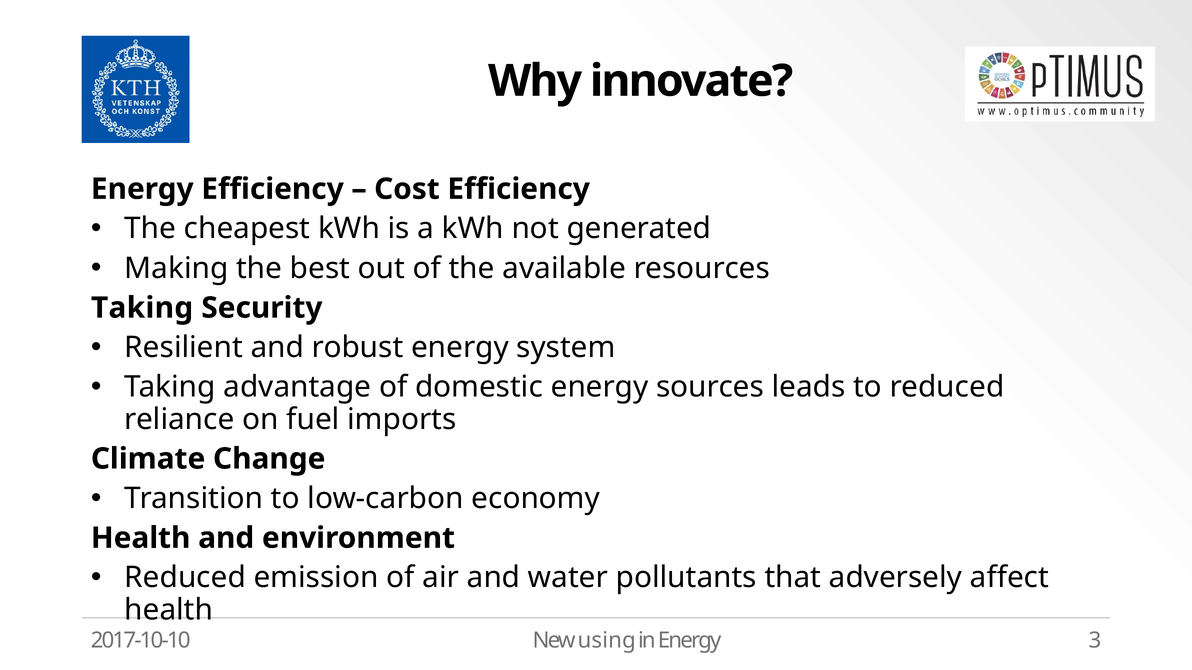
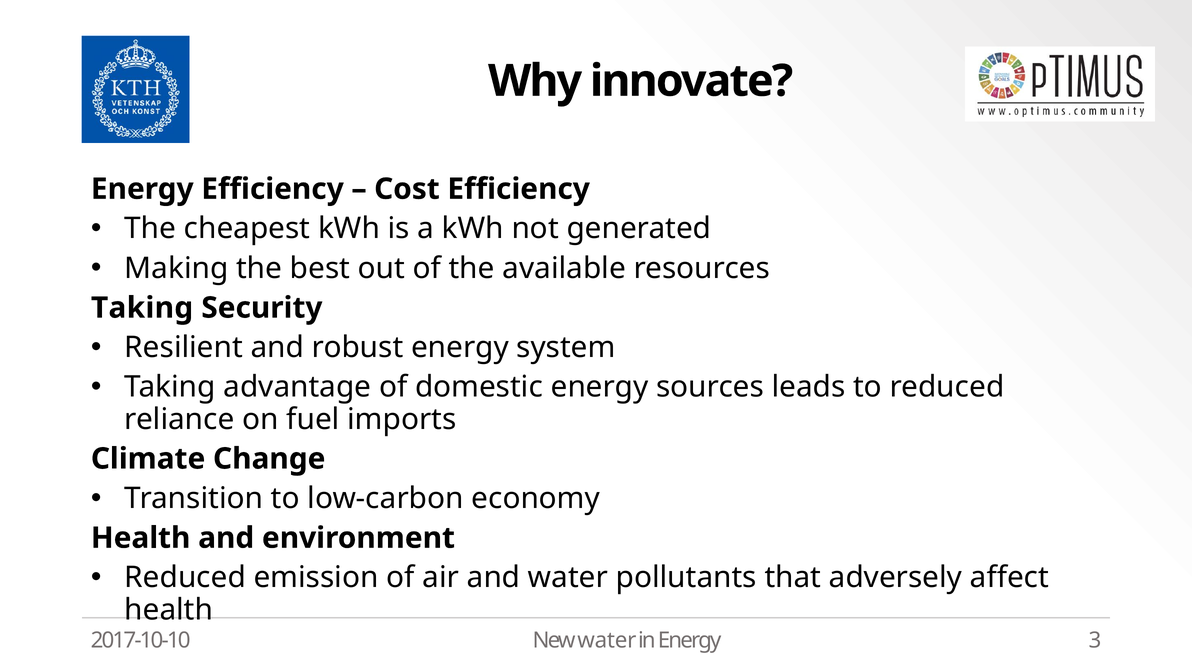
New using: using -> water
